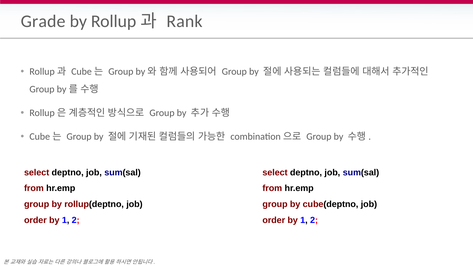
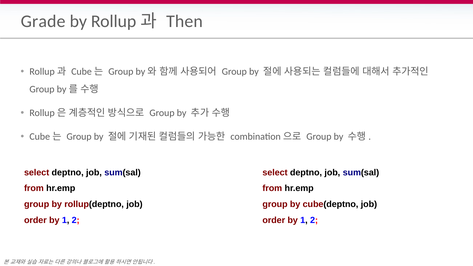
Rank: Rank -> Then
